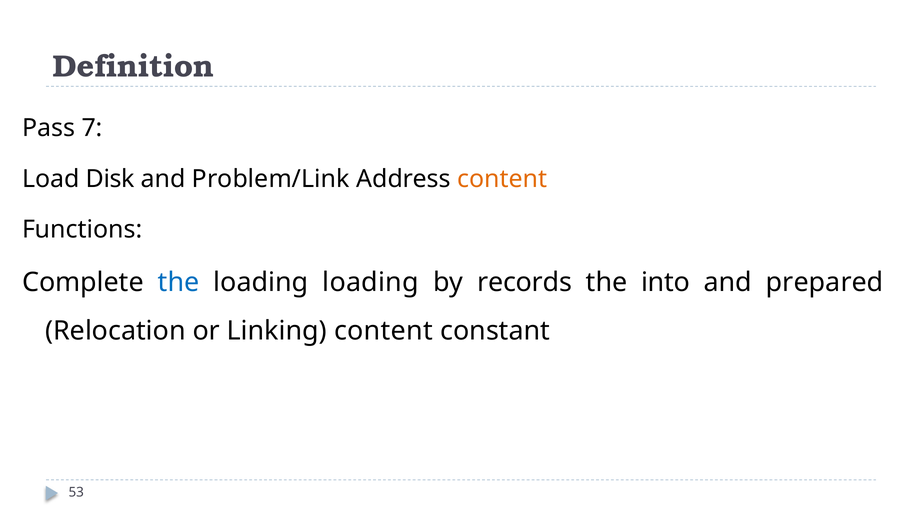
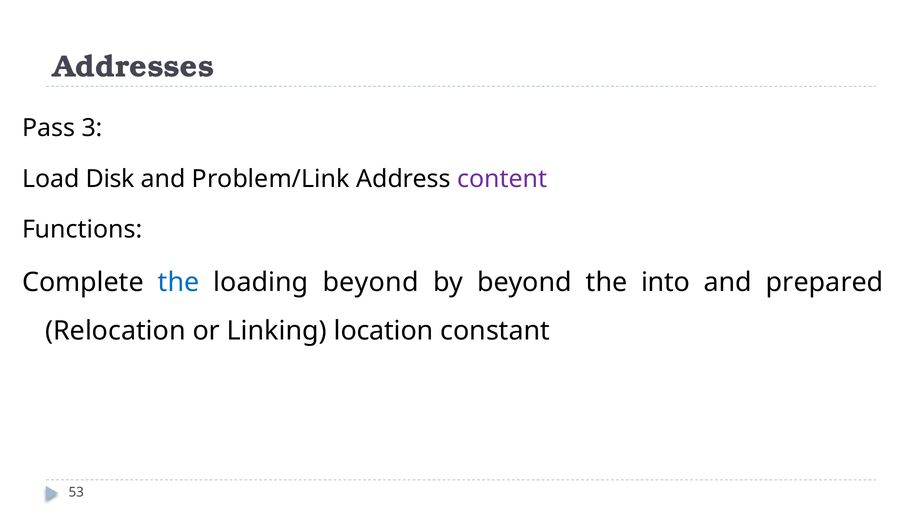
Definition: Definition -> Addresses
7: 7 -> 3
content at (502, 179) colour: orange -> purple
loading loading: loading -> beyond
by records: records -> beyond
Linking content: content -> location
